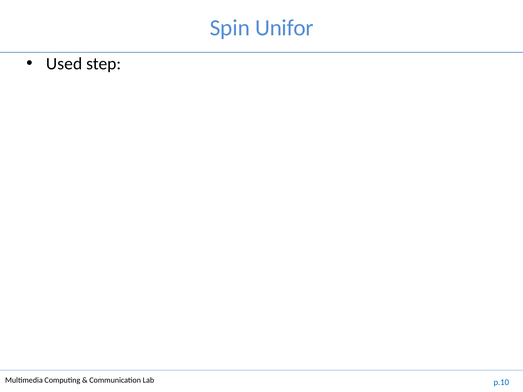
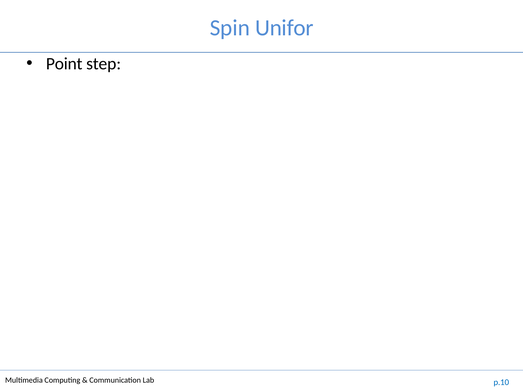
Used: Used -> Point
